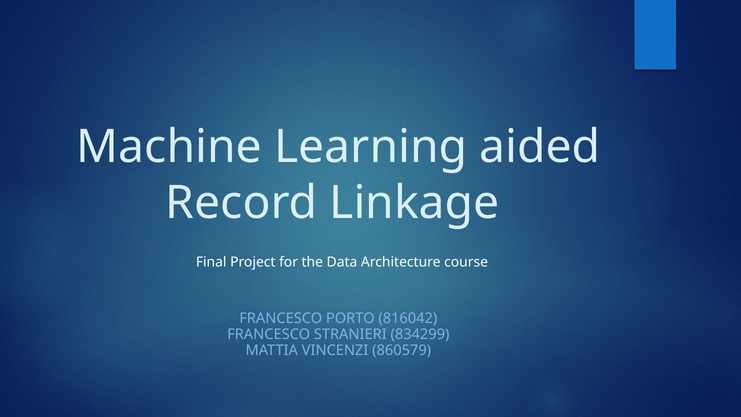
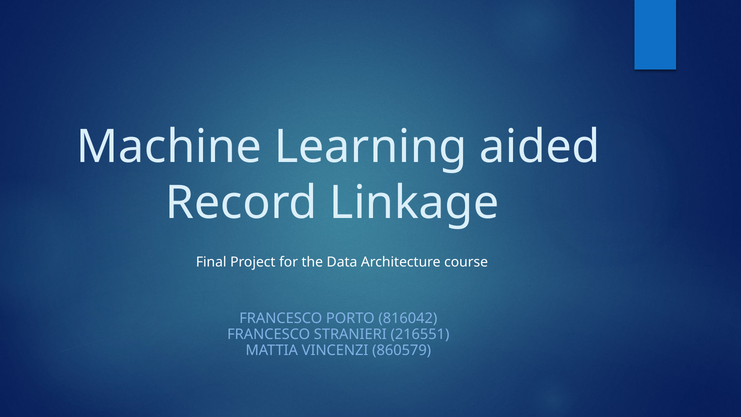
834299: 834299 -> 216551
